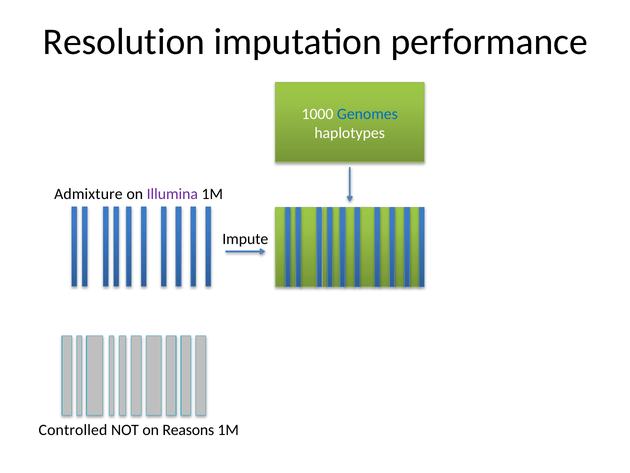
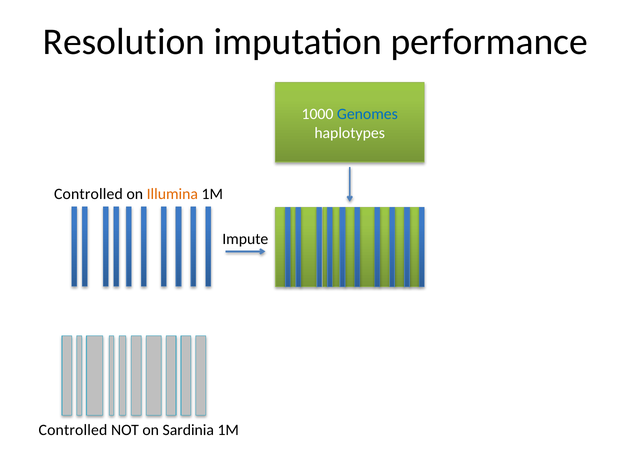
Admixture at (88, 194): Admixture -> Controlled
Illumina colour: purple -> orange
Reasons: Reasons -> Sardinia
